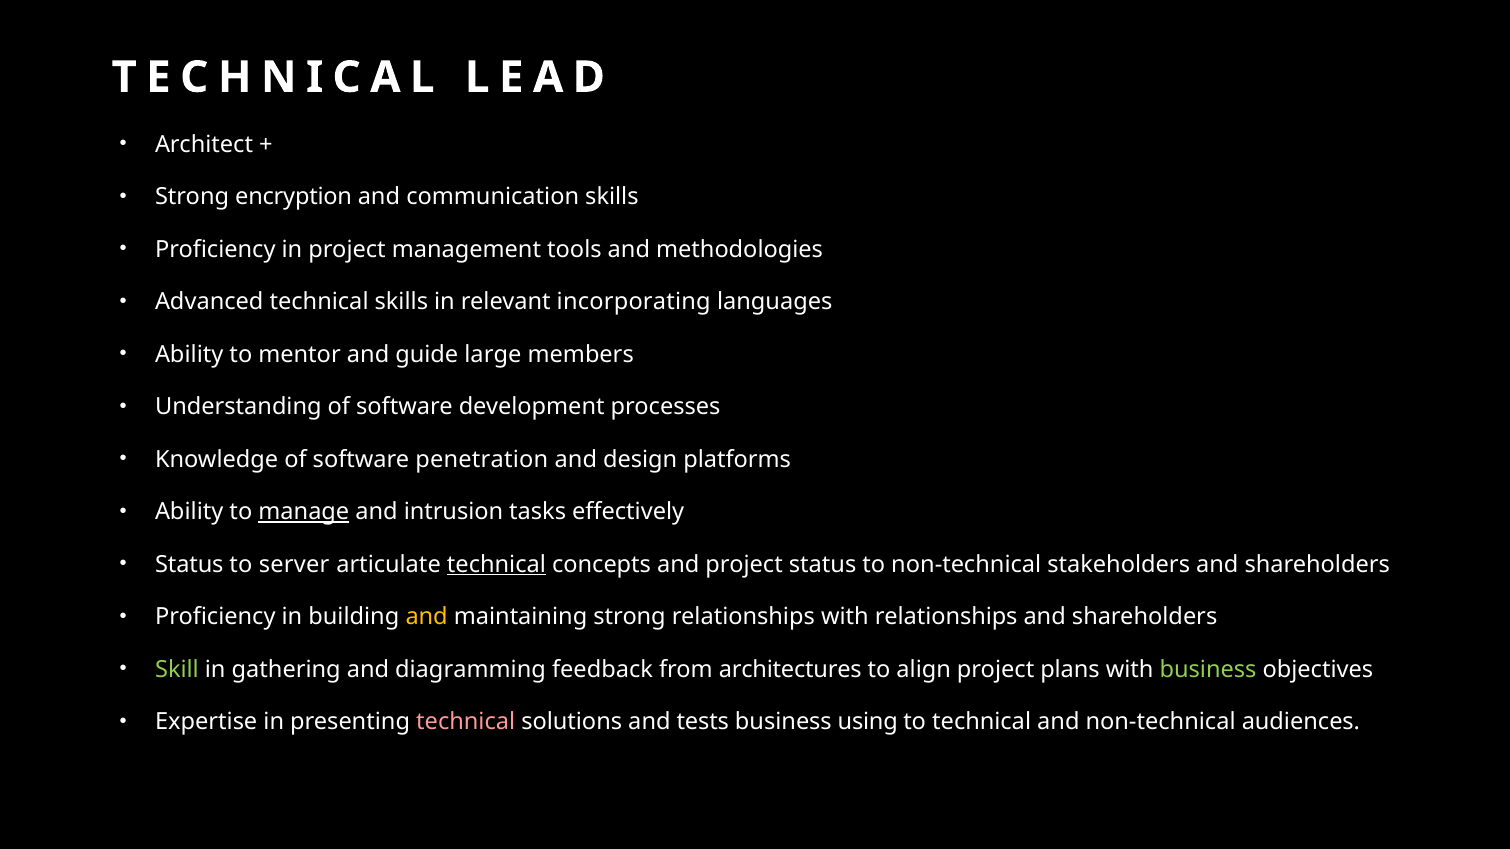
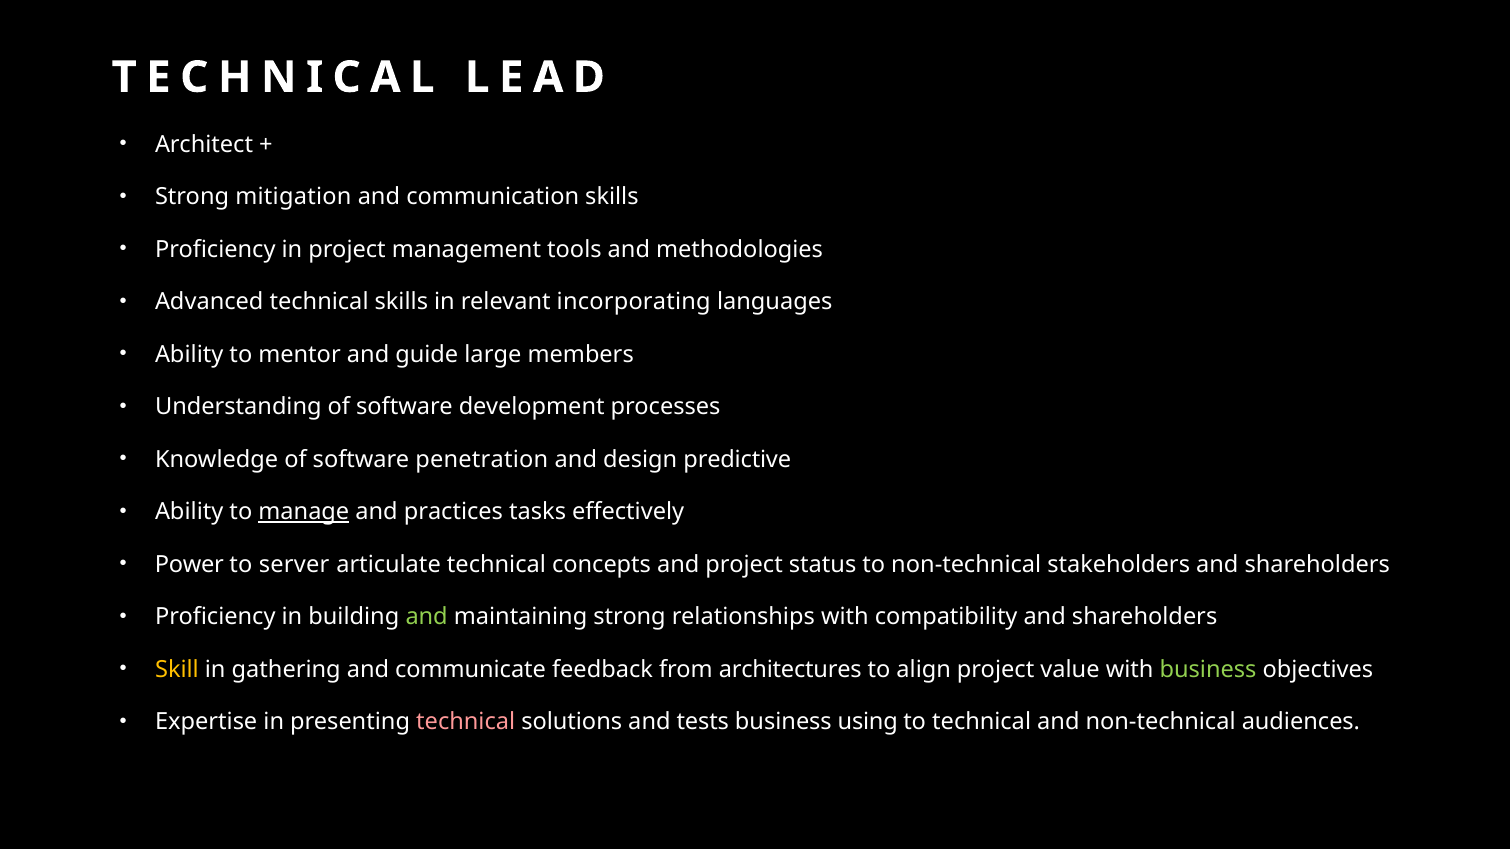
encryption: encryption -> mitigation
platforms: platforms -> predictive
intrusion: intrusion -> practices
Status at (189, 565): Status -> Power
technical at (496, 565) underline: present -> none
and at (427, 617) colour: yellow -> light green
with relationships: relationships -> compatibility
Skill colour: light green -> yellow
diagramming: diagramming -> communicate
plans: plans -> value
